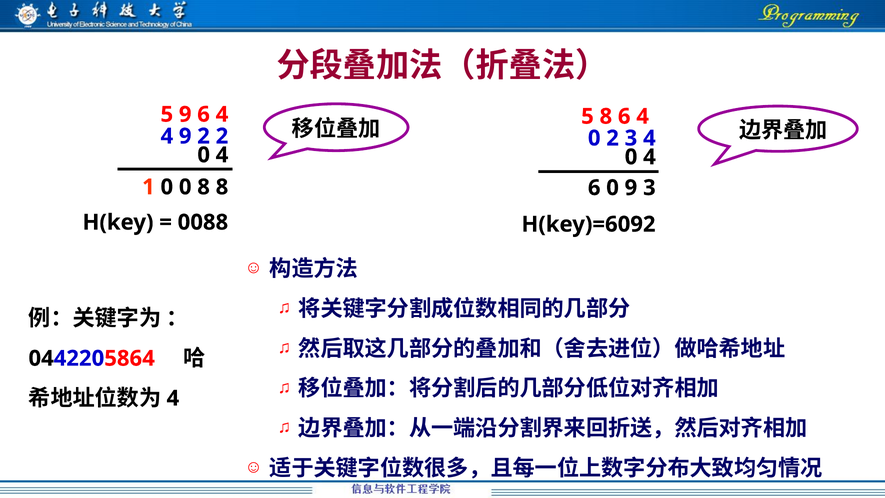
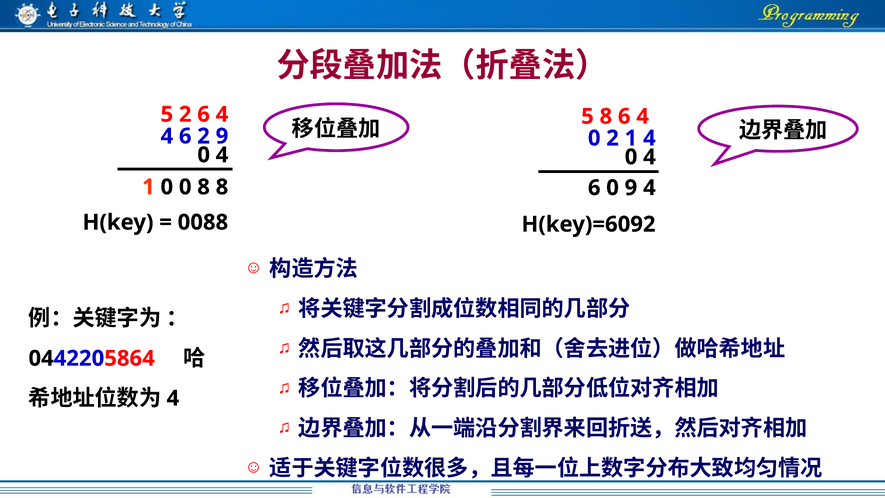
5 9: 9 -> 2
4 9: 9 -> 6
2 2: 2 -> 9
2 3: 3 -> 1
9 3: 3 -> 4
